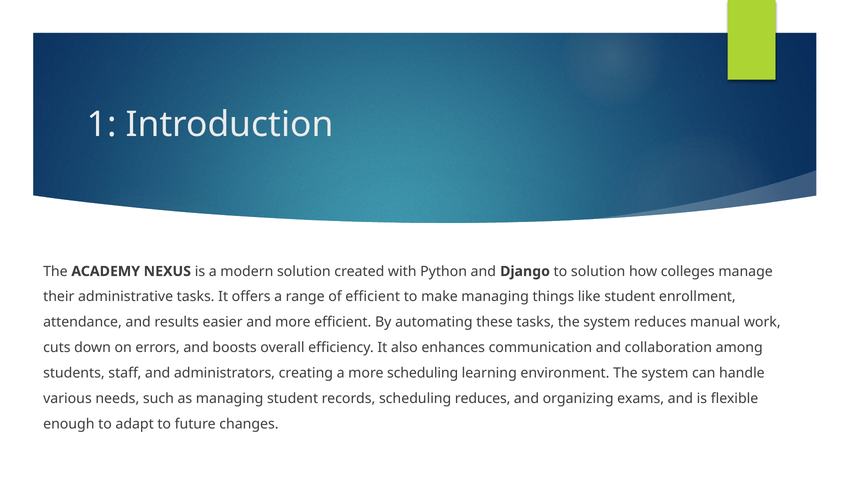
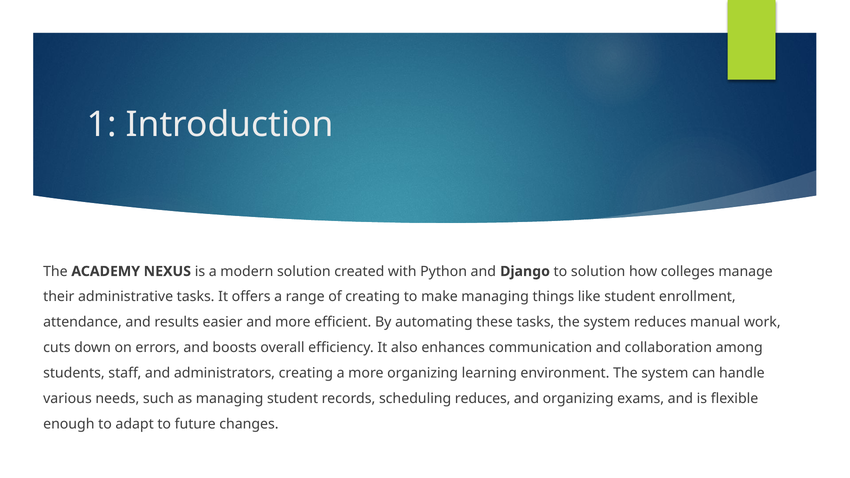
of efficient: efficient -> creating
more scheduling: scheduling -> organizing
